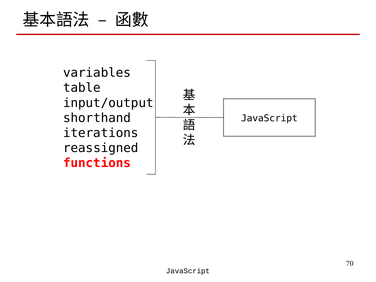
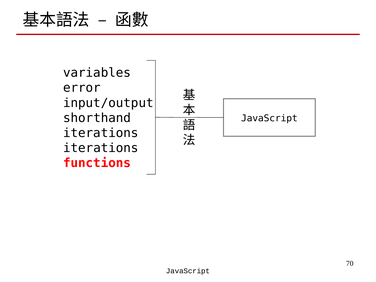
table: table -> error
reassigned at (101, 148): reassigned -> iterations
